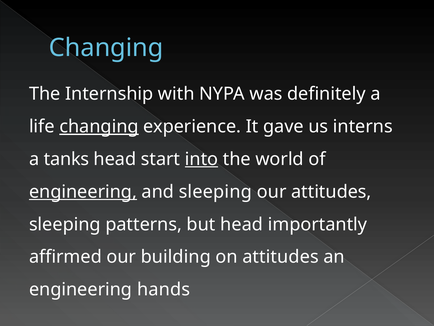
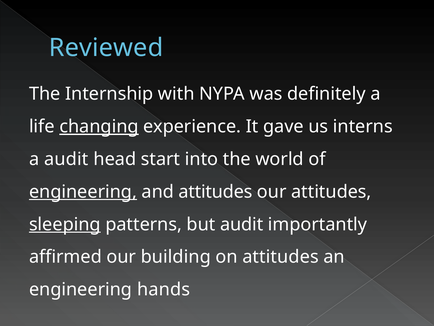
Changing at (106, 48): Changing -> Reviewed
a tanks: tanks -> audit
into underline: present -> none
and sleeping: sleeping -> attitudes
sleeping at (65, 224) underline: none -> present
but head: head -> audit
